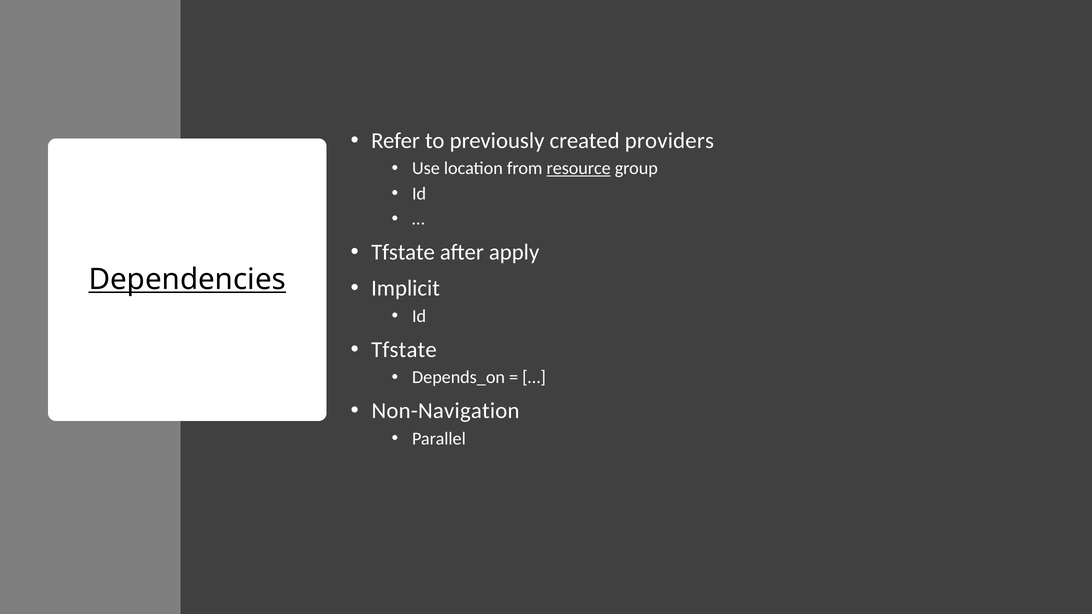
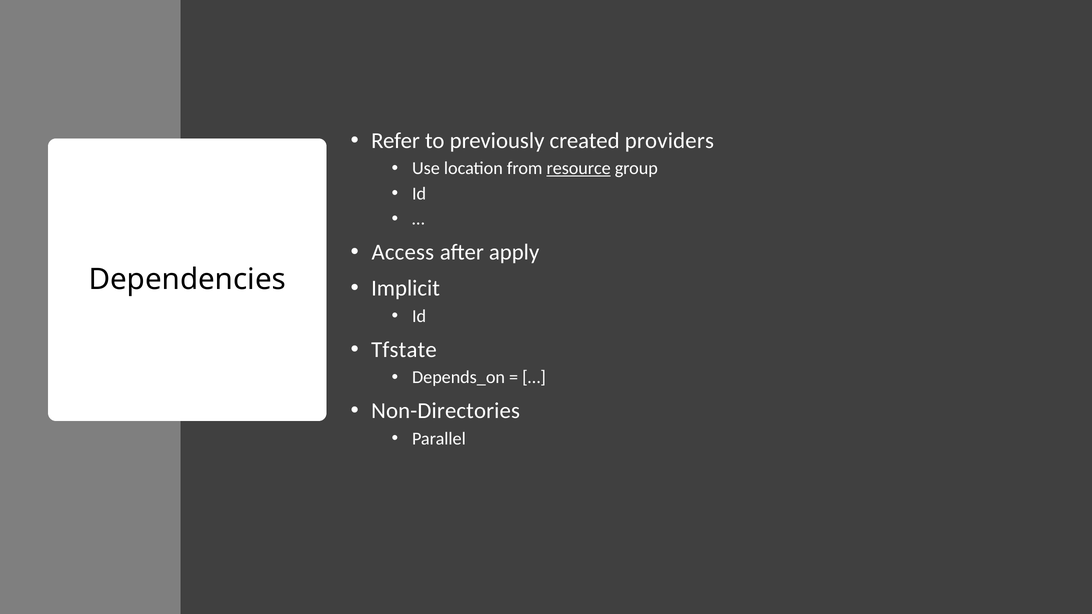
Tfstate at (403, 252): Tfstate -> Access
Dependencies underline: present -> none
Non-Navigation: Non-Navigation -> Non-Directories
